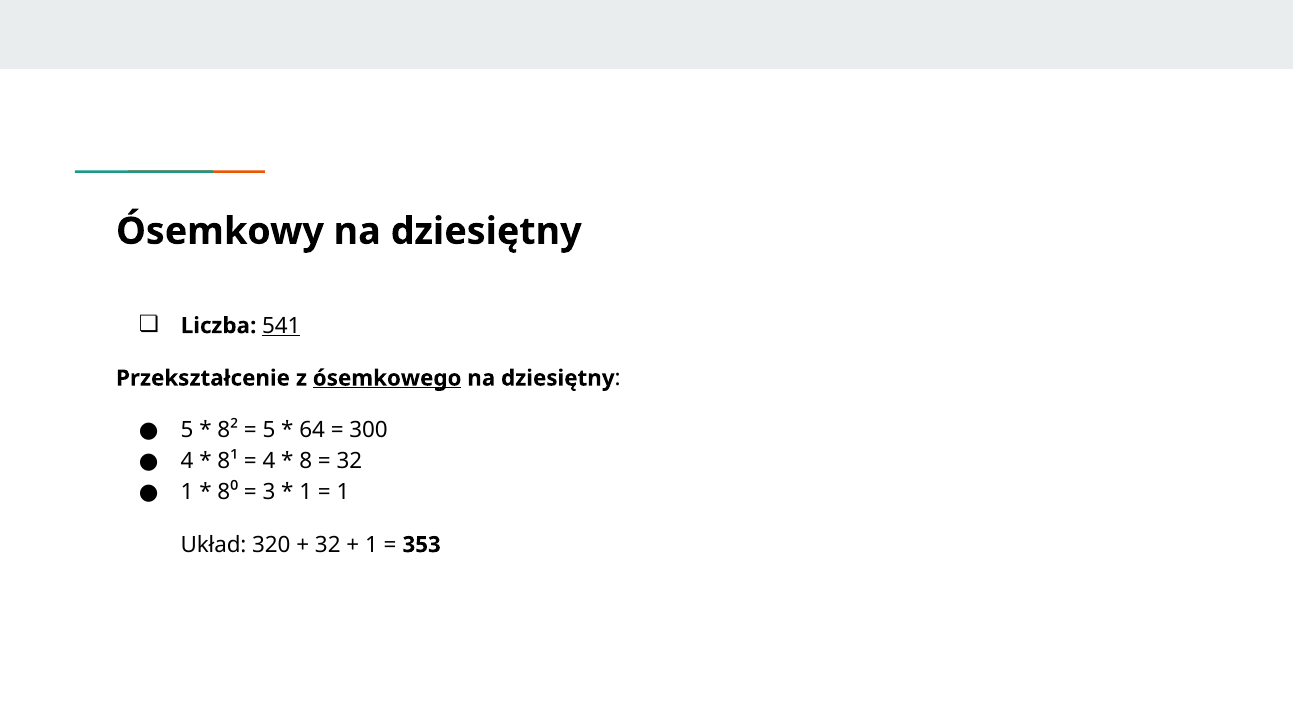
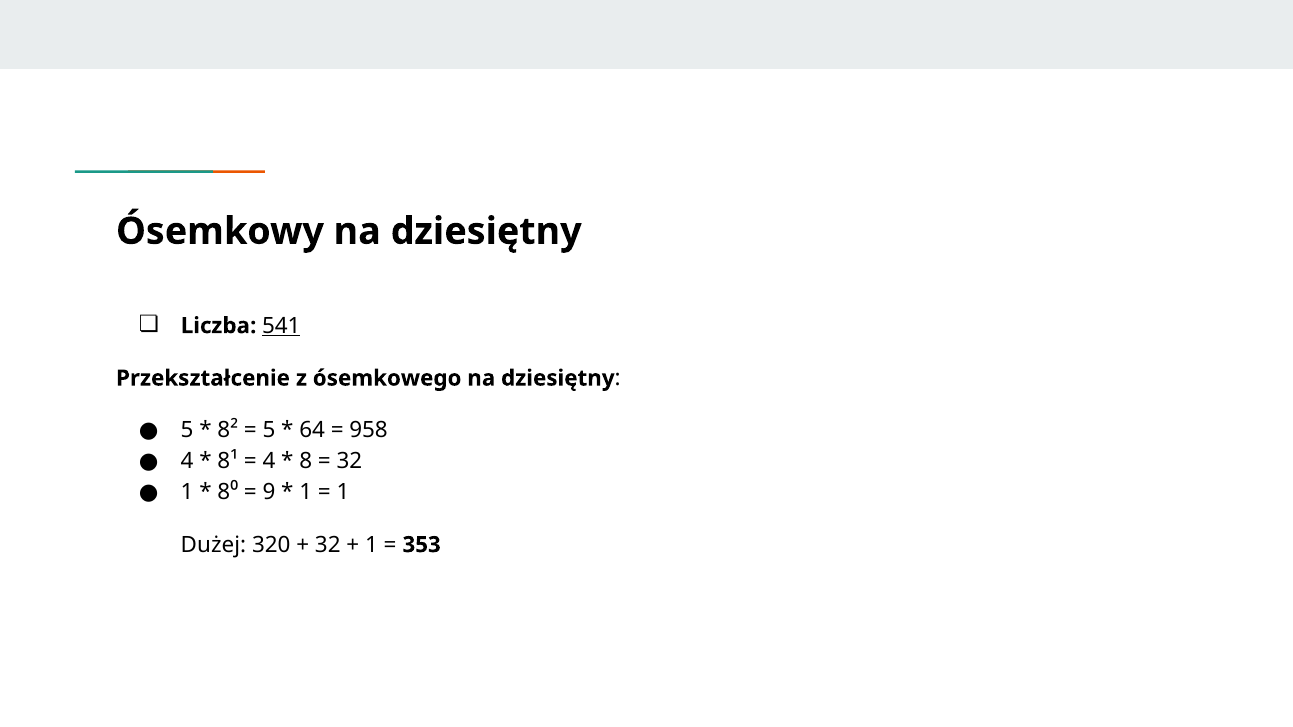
ósemkowego underline: present -> none
300: 300 -> 958
3: 3 -> 9
Układ: Układ -> Dużej
